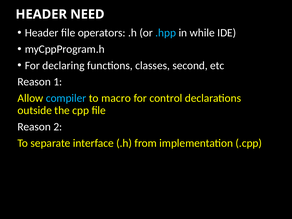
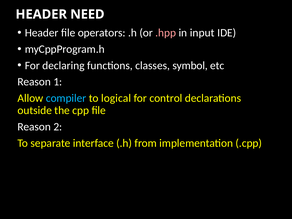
.hpp colour: light blue -> pink
while: while -> input
second: second -> symbol
macro: macro -> logical
